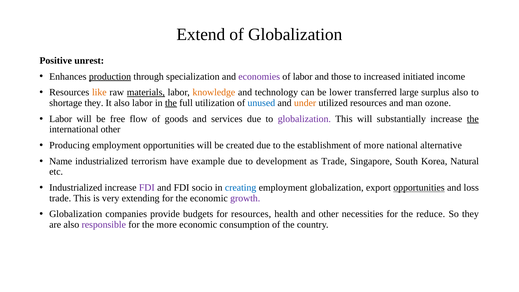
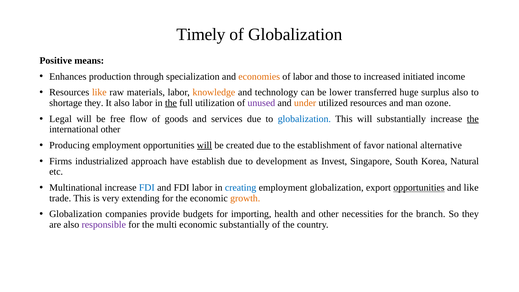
Extend: Extend -> Timely
unrest: unrest -> means
production underline: present -> none
economies colour: purple -> orange
materials underline: present -> none
large: large -> huge
unused colour: blue -> purple
Labor at (61, 119): Labor -> Legal
globalization at (304, 119) colour: purple -> blue
will at (204, 145) underline: none -> present
of more: more -> favor
Name: Name -> Firms
terrorism: terrorism -> approach
example: example -> establish
as Trade: Trade -> Invest
Industrialized at (76, 188): Industrialized -> Multinational
FDI at (147, 188) colour: purple -> blue
FDI socio: socio -> labor
and loss: loss -> like
growth colour: purple -> orange
for resources: resources -> importing
reduce: reduce -> branch
the more: more -> multi
economic consumption: consumption -> substantially
